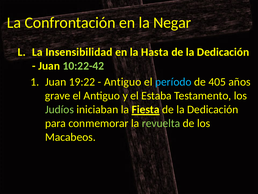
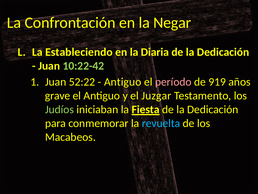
Insensibilidad: Insensibilidad -> Estableciendo
Hasta: Hasta -> Diaria
19:22: 19:22 -> 52:22
período colour: light blue -> pink
405: 405 -> 919
Estaba: Estaba -> Juzgar
revuelta colour: light green -> light blue
